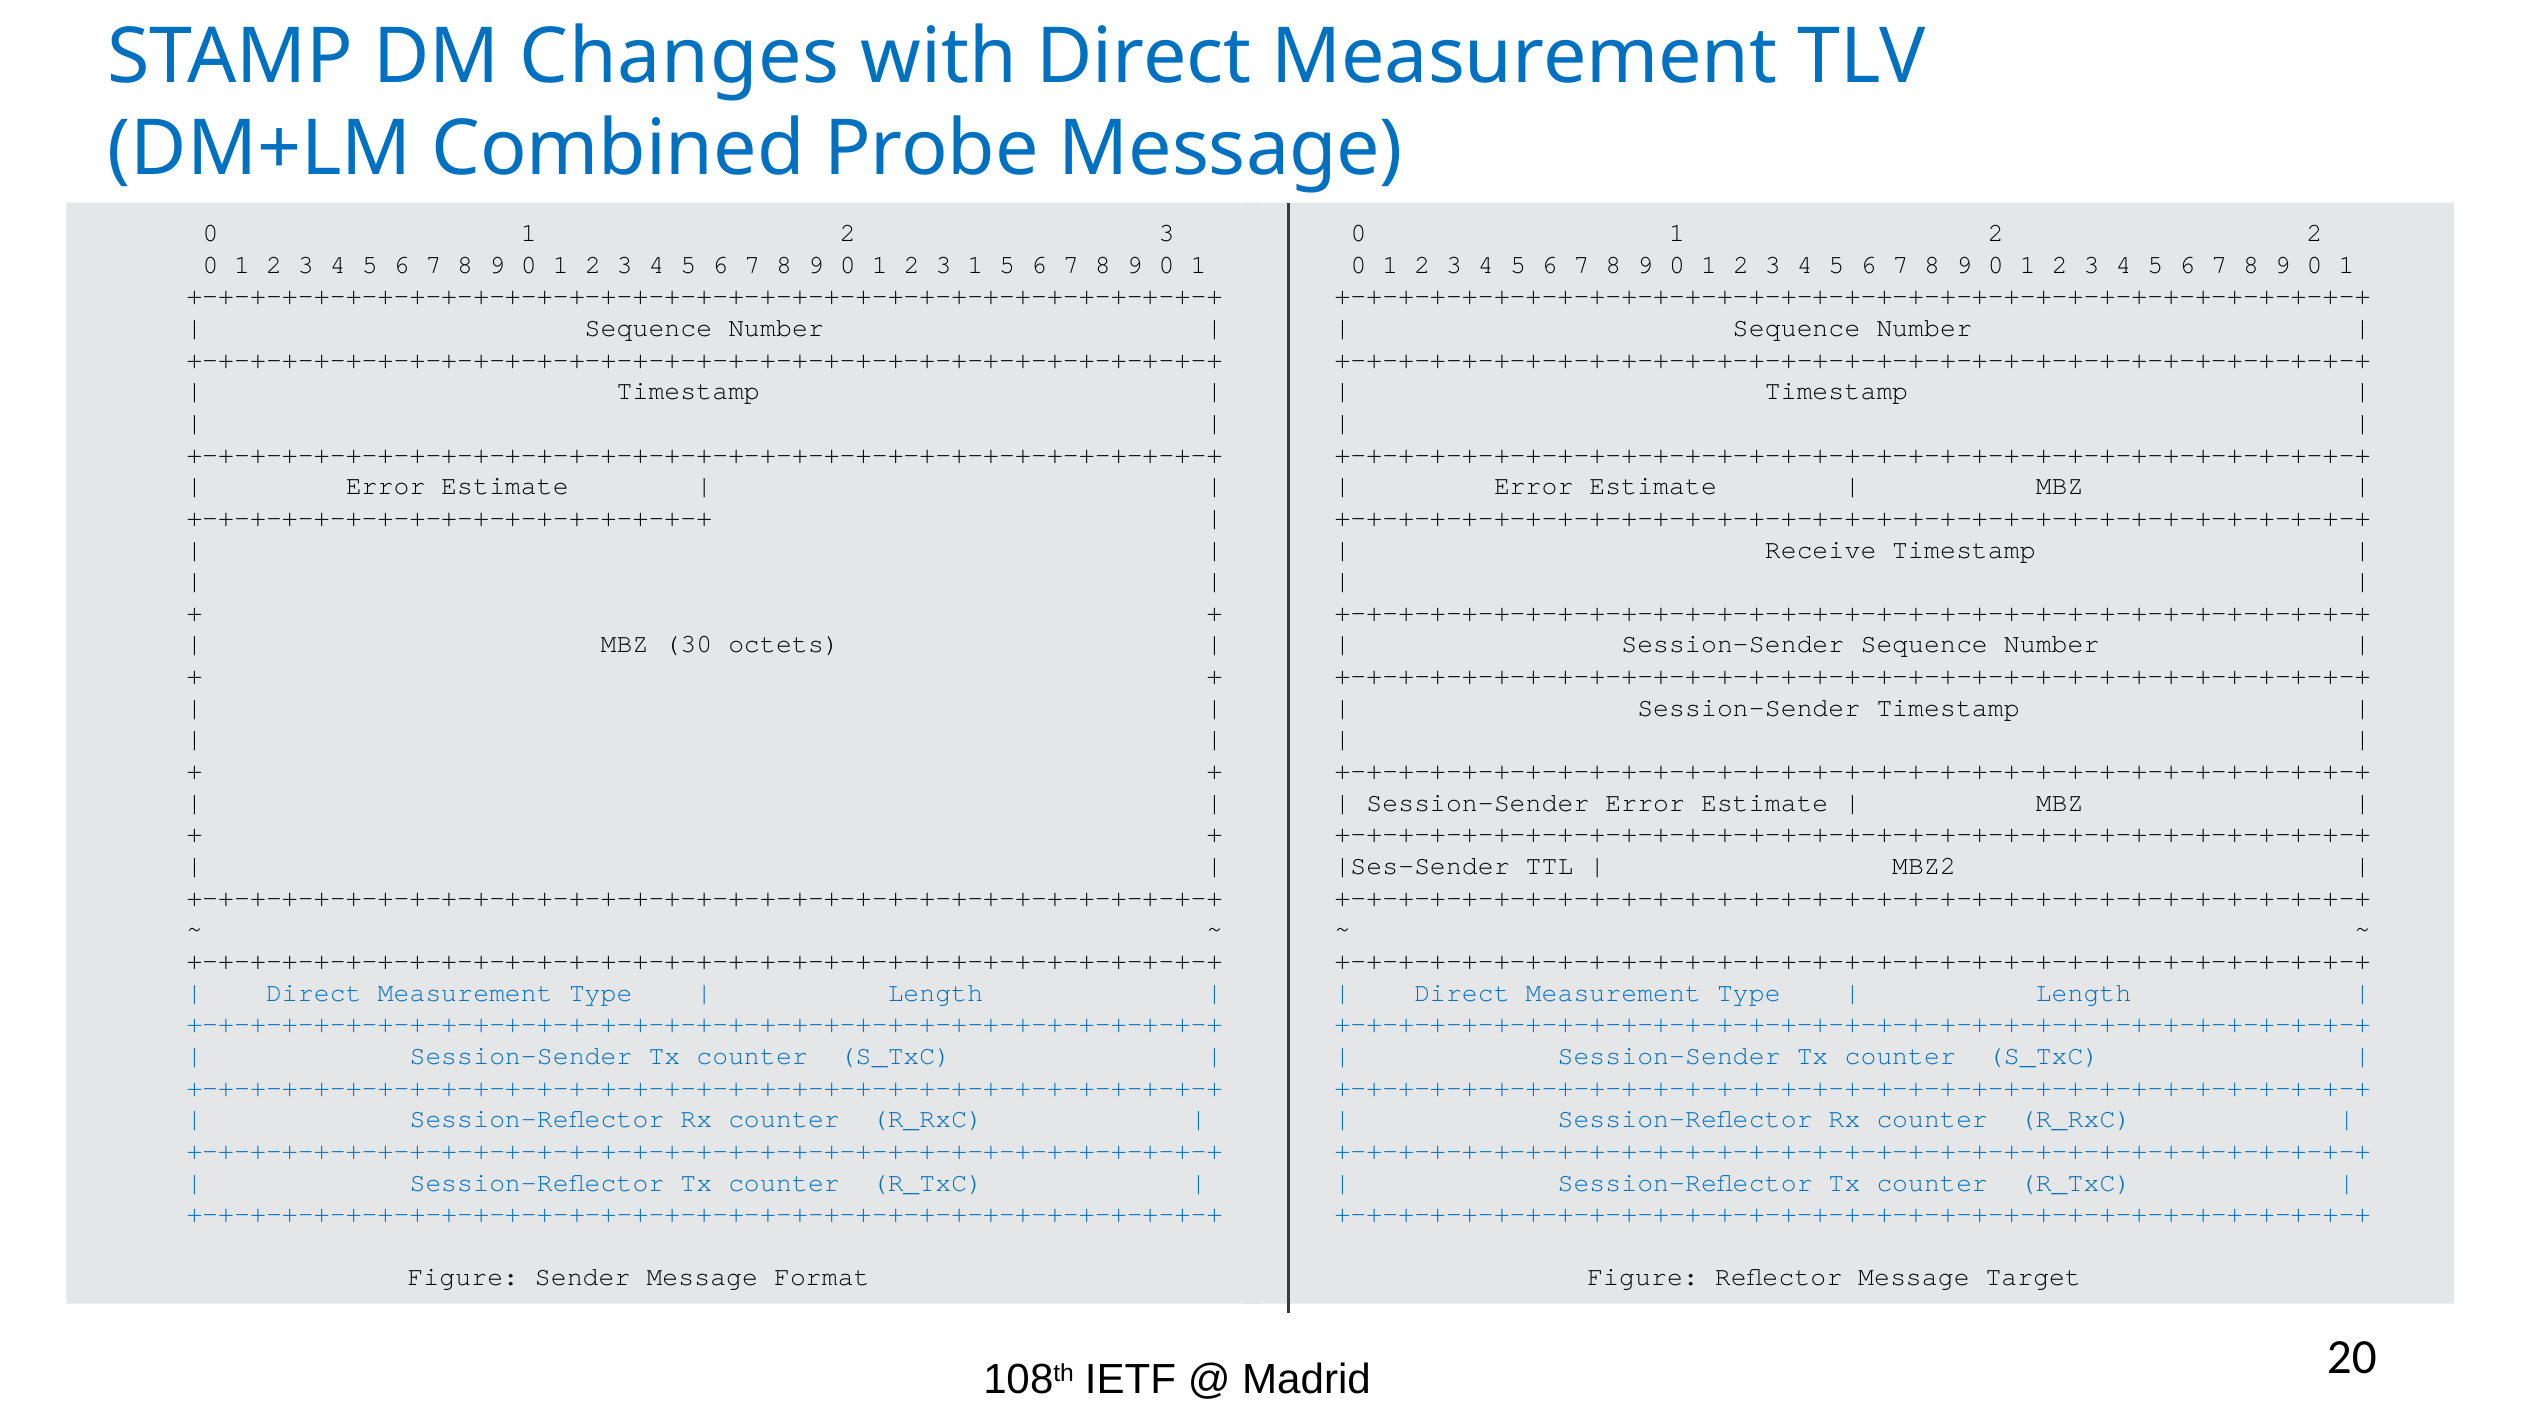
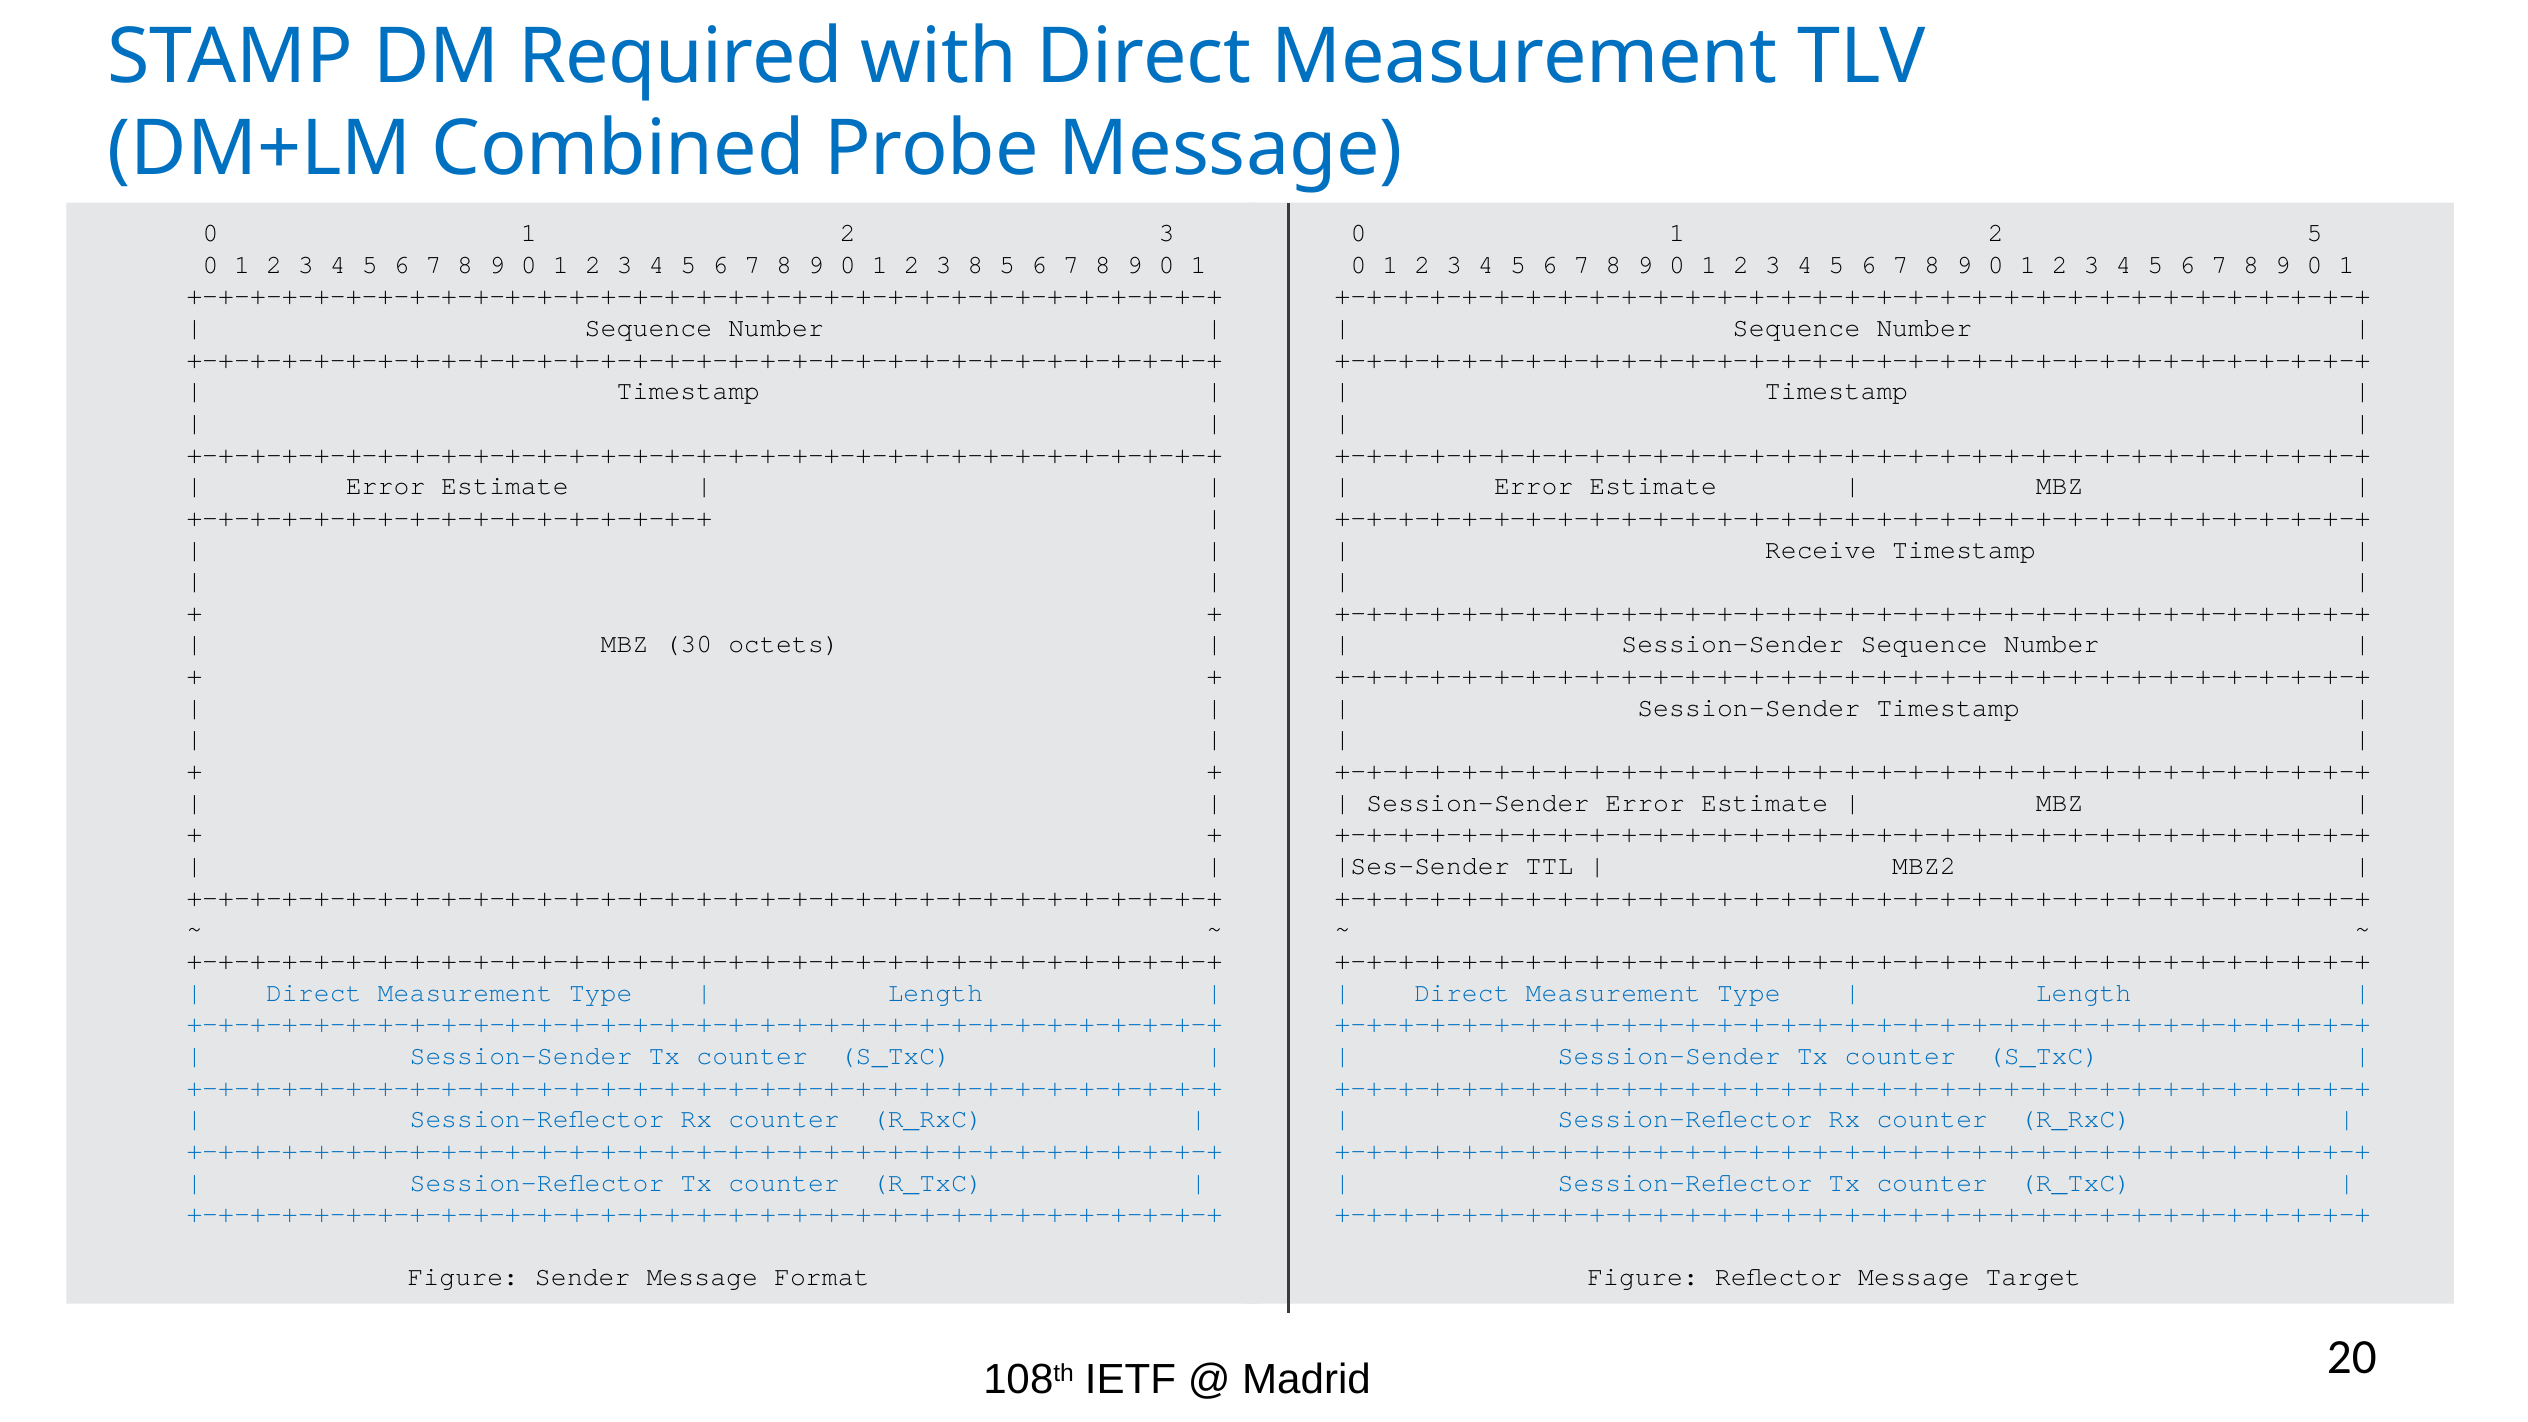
Changes: Changes -> Required
2 2: 2 -> 5
3 1: 1 -> 8
